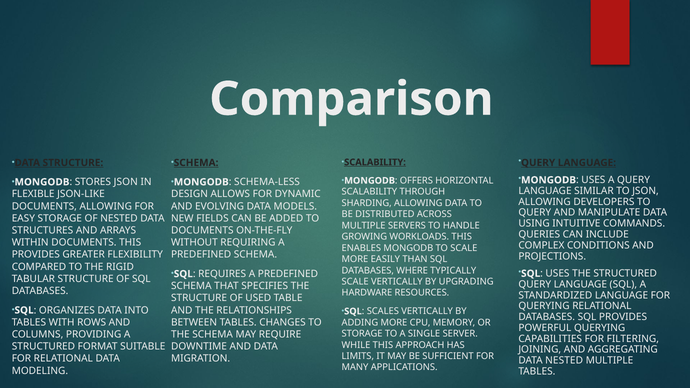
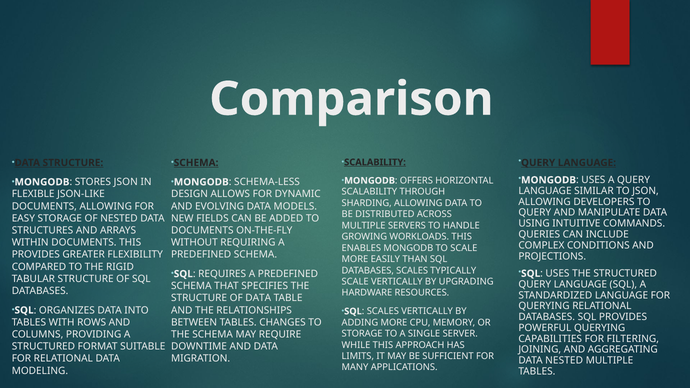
DATABASES WHERE: WHERE -> SCALES
OF USED: USED -> DATA
